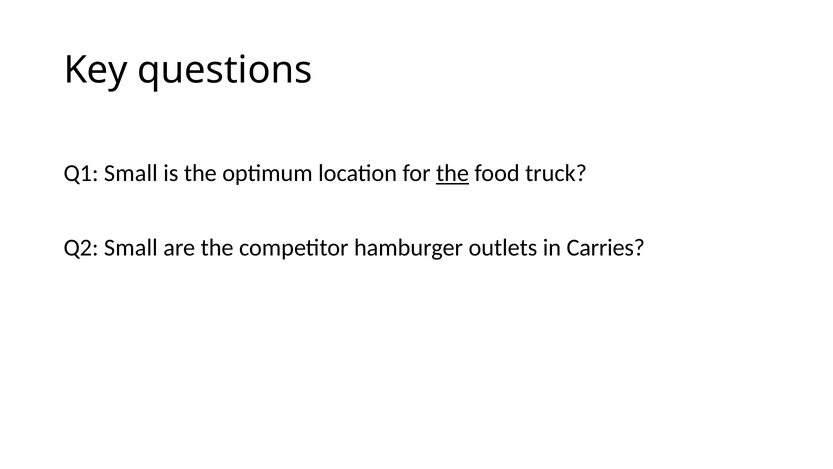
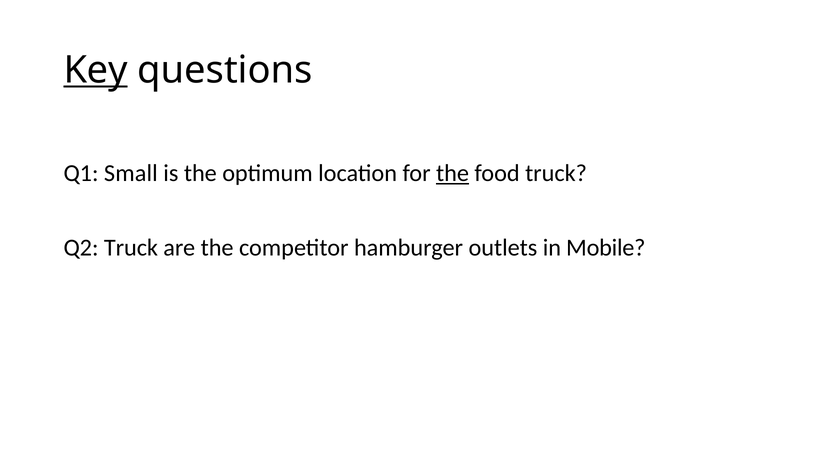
Key underline: none -> present
Q2 Small: Small -> Truck
Carries: Carries -> Mobile
